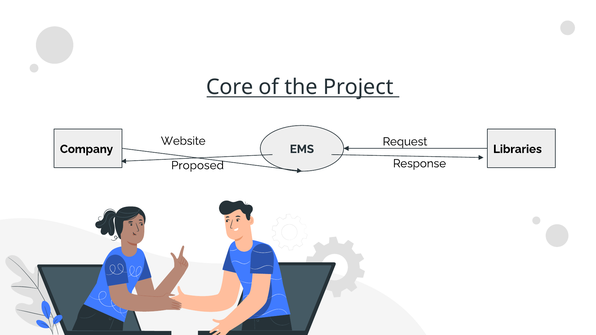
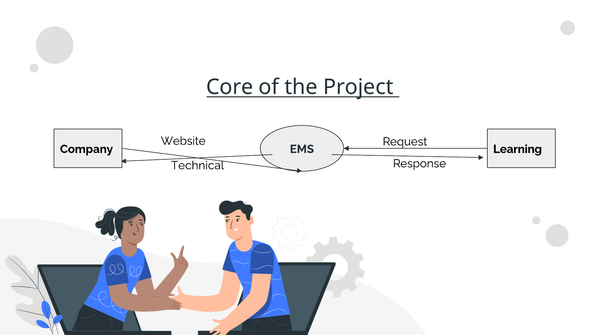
Libraries: Libraries -> Learning
Proposed: Proposed -> Technical
